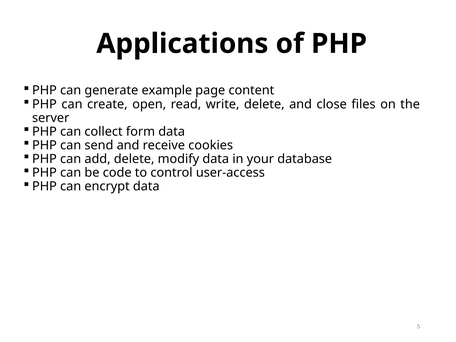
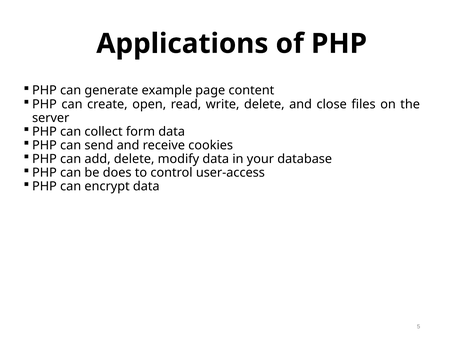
code: code -> does
